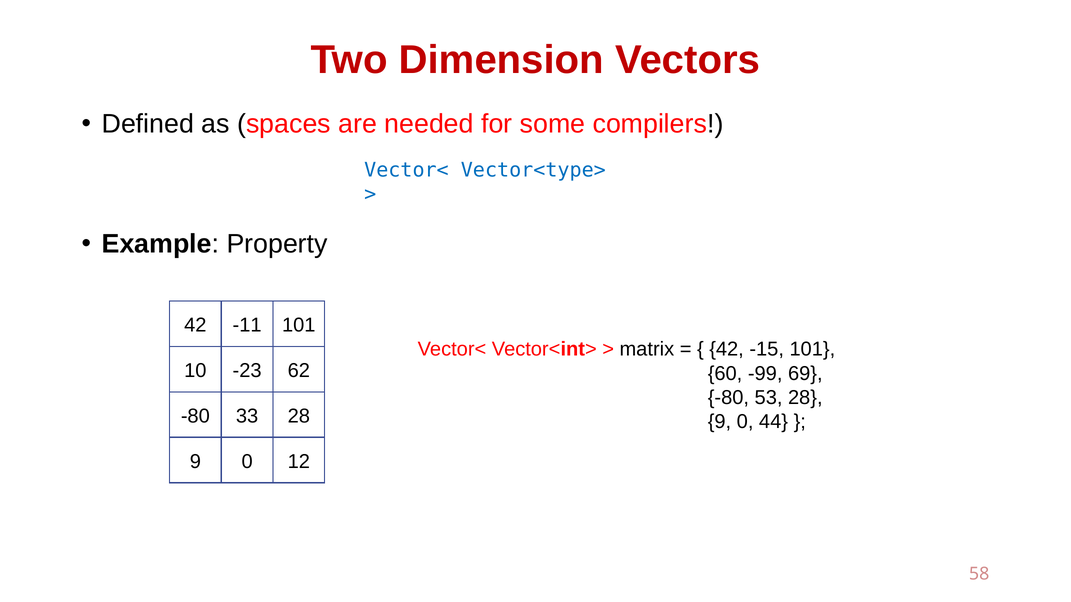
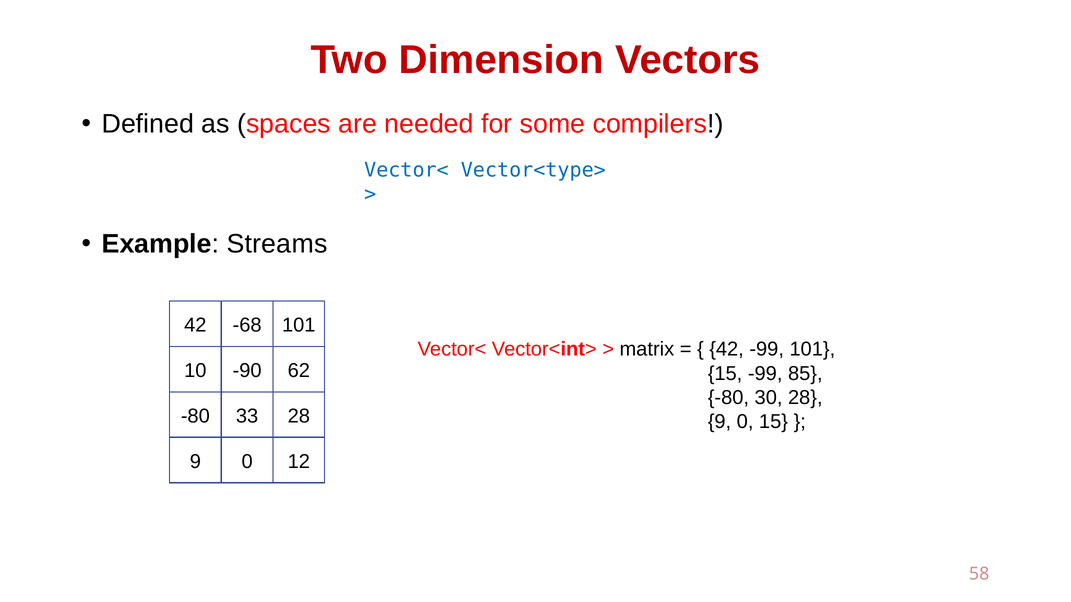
Property: Property -> Streams
-11: -11 -> -68
42 -15: -15 -> -99
-23: -23 -> -90
60 at (725, 374): 60 -> 15
69: 69 -> 85
53: 53 -> 30
0 44: 44 -> 15
